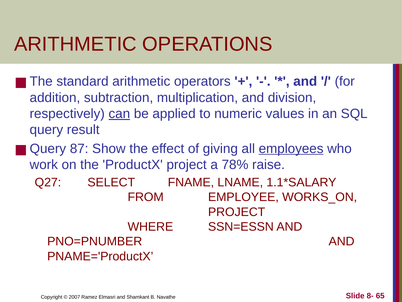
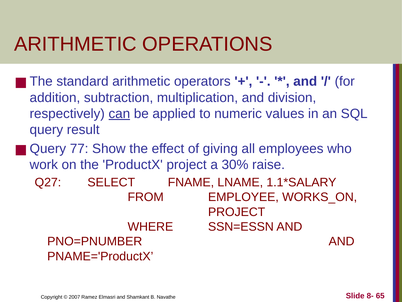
87: 87 -> 77
employees underline: present -> none
78%: 78% -> 30%
